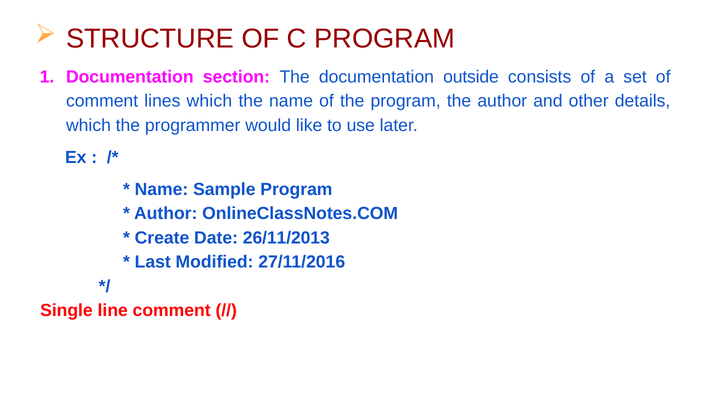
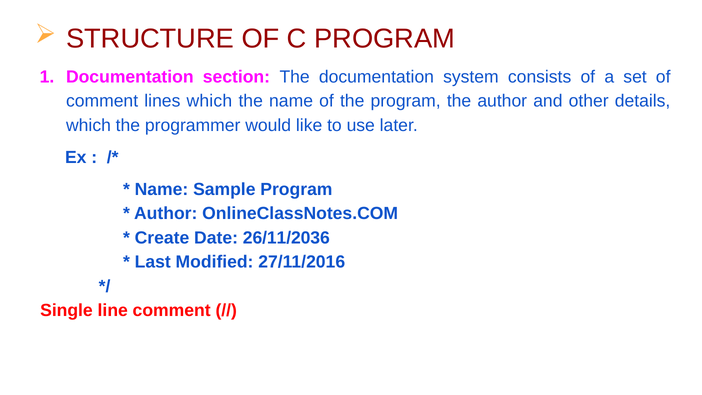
outside: outside -> system
26/11/2013: 26/11/2013 -> 26/11/2036
